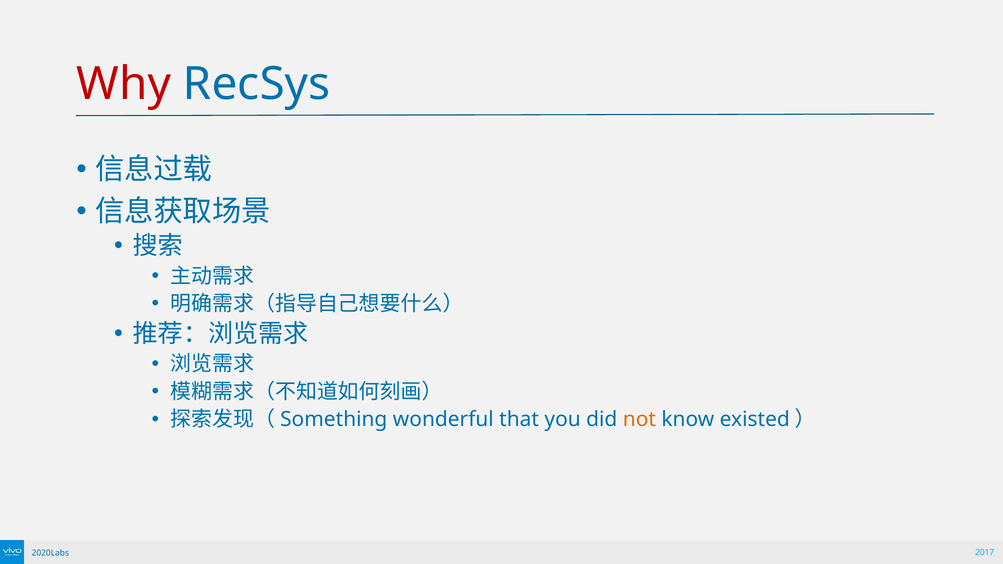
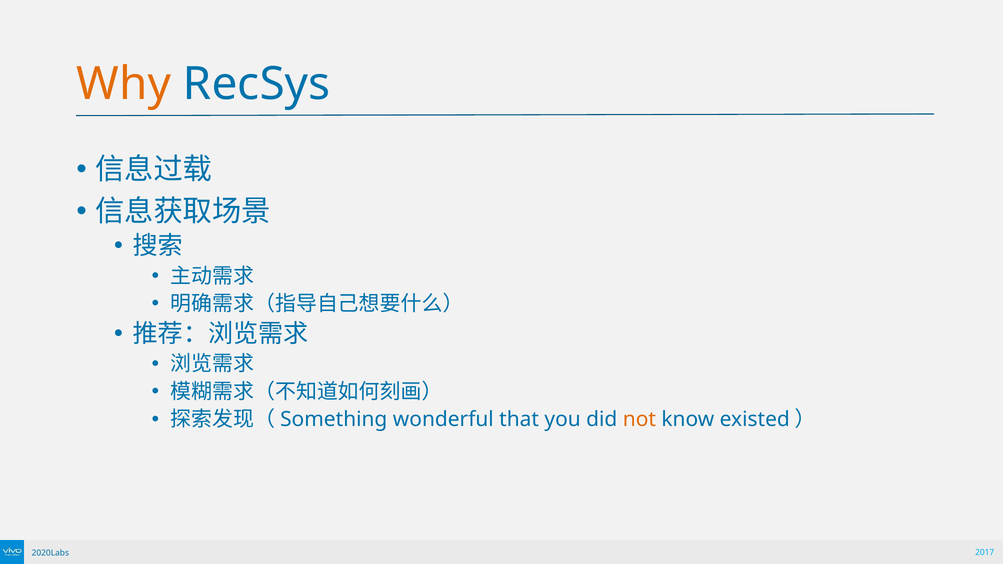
Why colour: red -> orange
